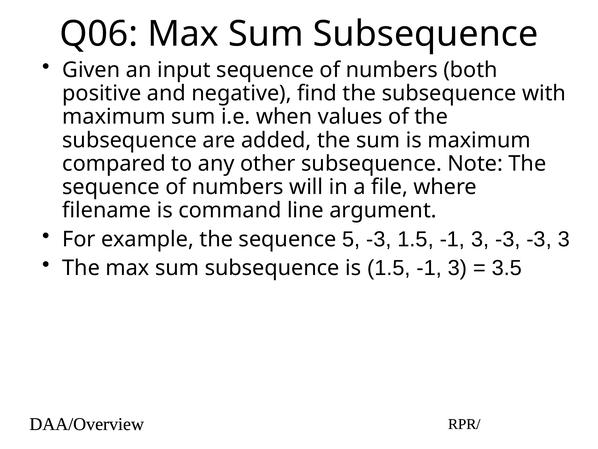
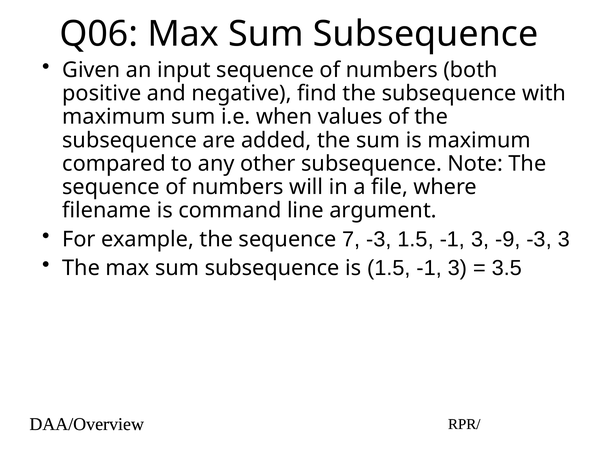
5: 5 -> 7
3 -3: -3 -> -9
